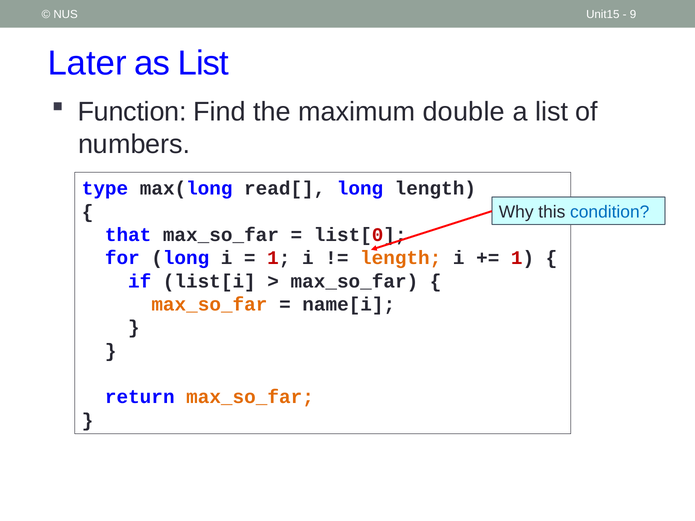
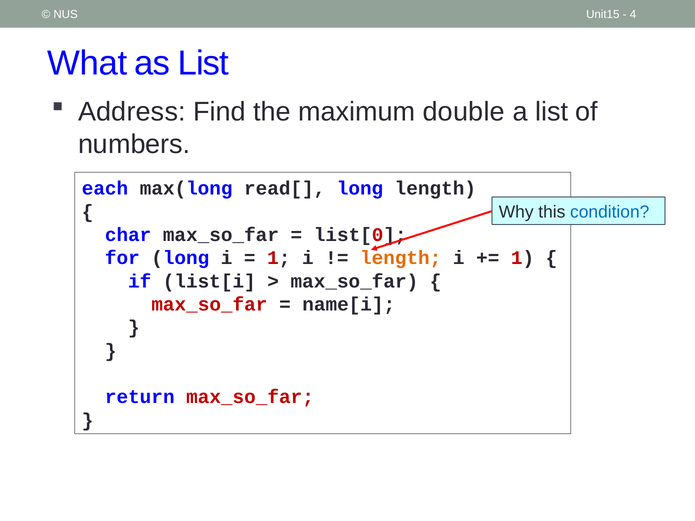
9: 9 -> 4
Later: Later -> What
Function: Function -> Address
type: type -> each
that: that -> char
max_so_far at (209, 304) colour: orange -> red
max_so_far at (250, 397) colour: orange -> red
